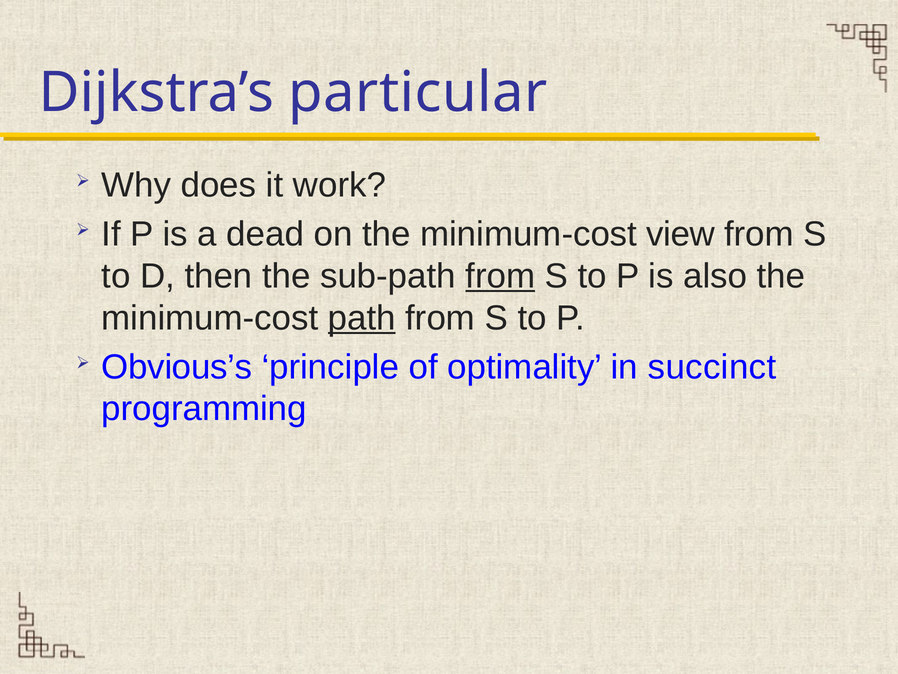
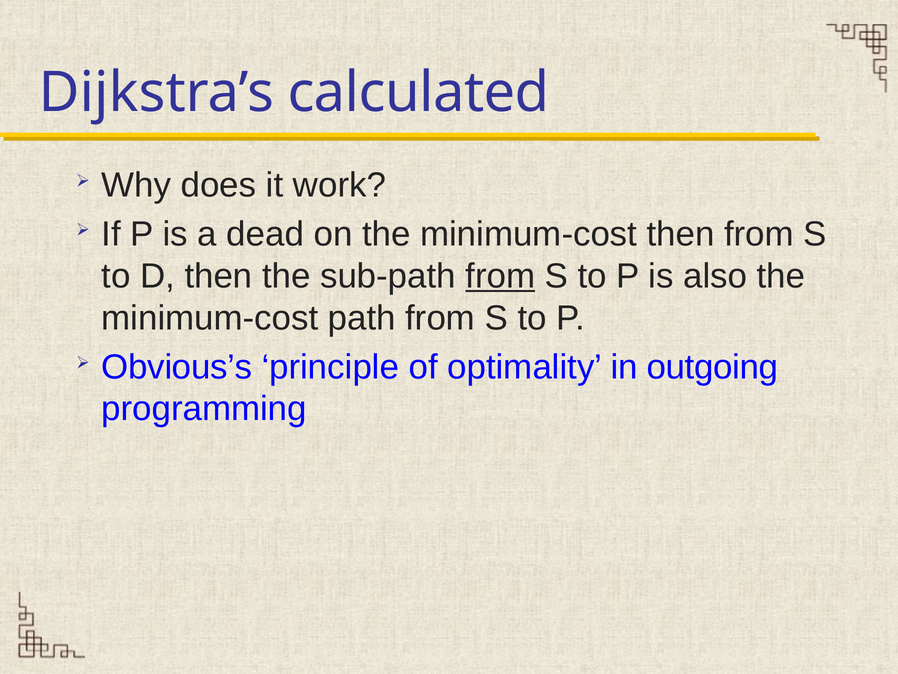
particular: particular -> calculated
minimum-cost view: view -> then
path underline: present -> none
succinct: succinct -> outgoing
